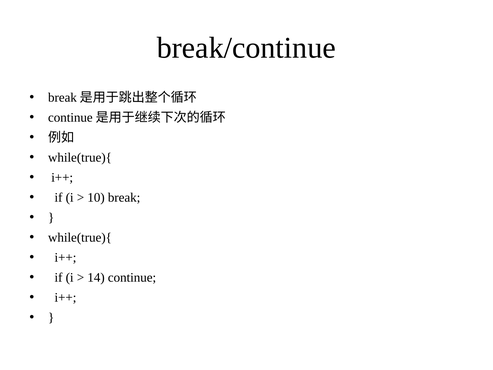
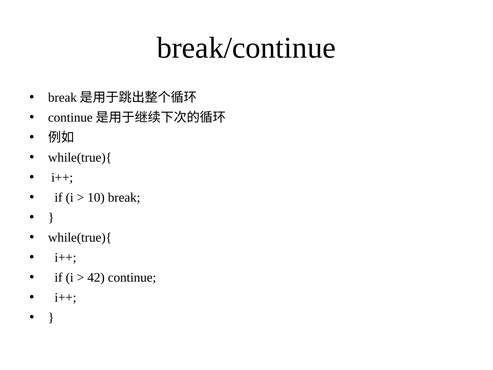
14: 14 -> 42
